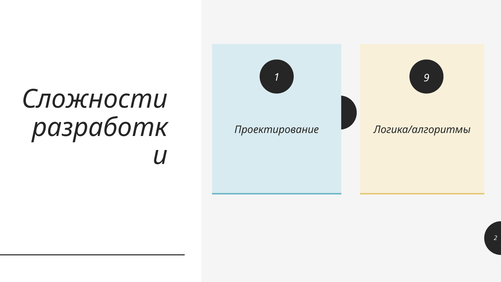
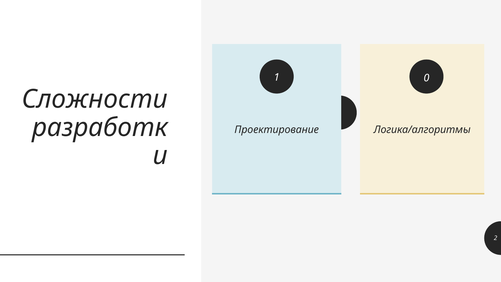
9: 9 -> 0
